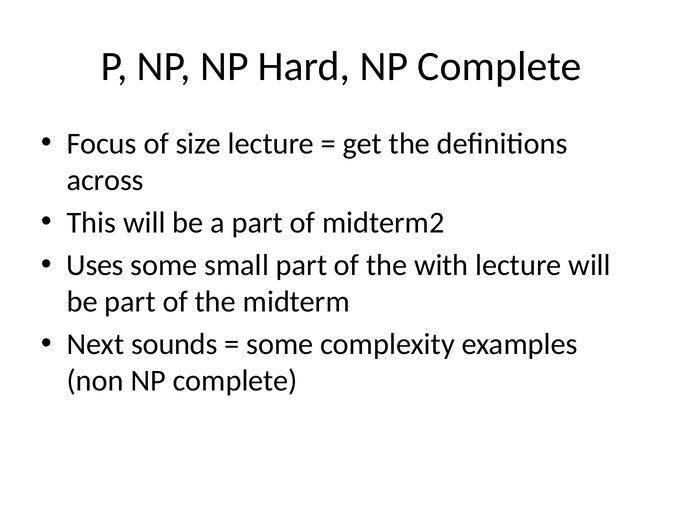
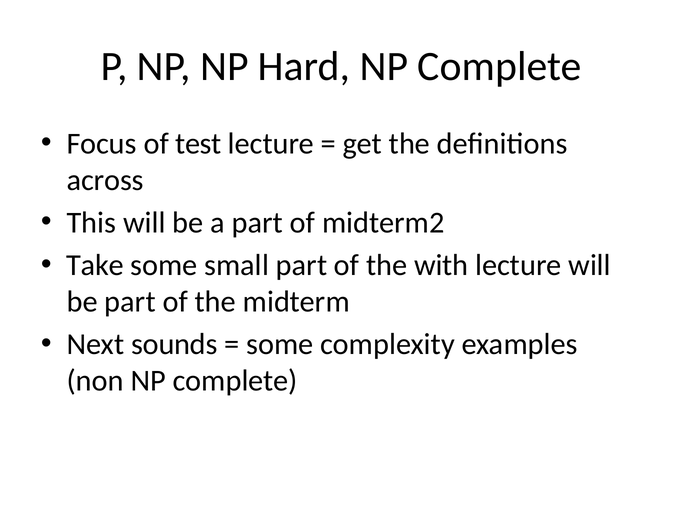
size: size -> test
Uses: Uses -> Take
